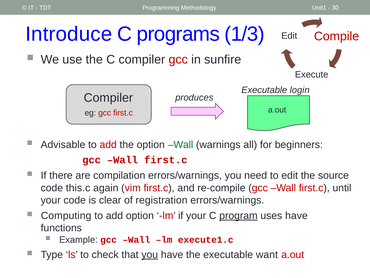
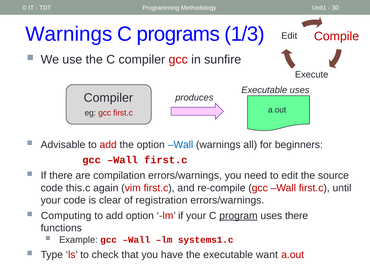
Introduce at (69, 34): Introduce -> Warnings
Executable login: login -> uses
Wall at (181, 144) colour: green -> blue
uses have: have -> there
execute1.c: execute1.c -> systems1.c
you at (150, 254) underline: present -> none
